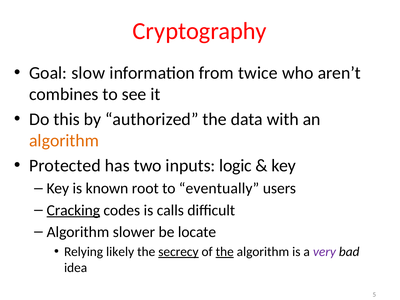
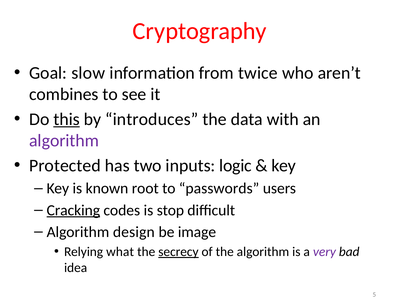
this underline: none -> present
authorized: authorized -> introduces
algorithm at (64, 141) colour: orange -> purple
eventually: eventually -> passwords
calls: calls -> stop
slower: slower -> design
locate: locate -> image
likely: likely -> what
the at (225, 252) underline: present -> none
